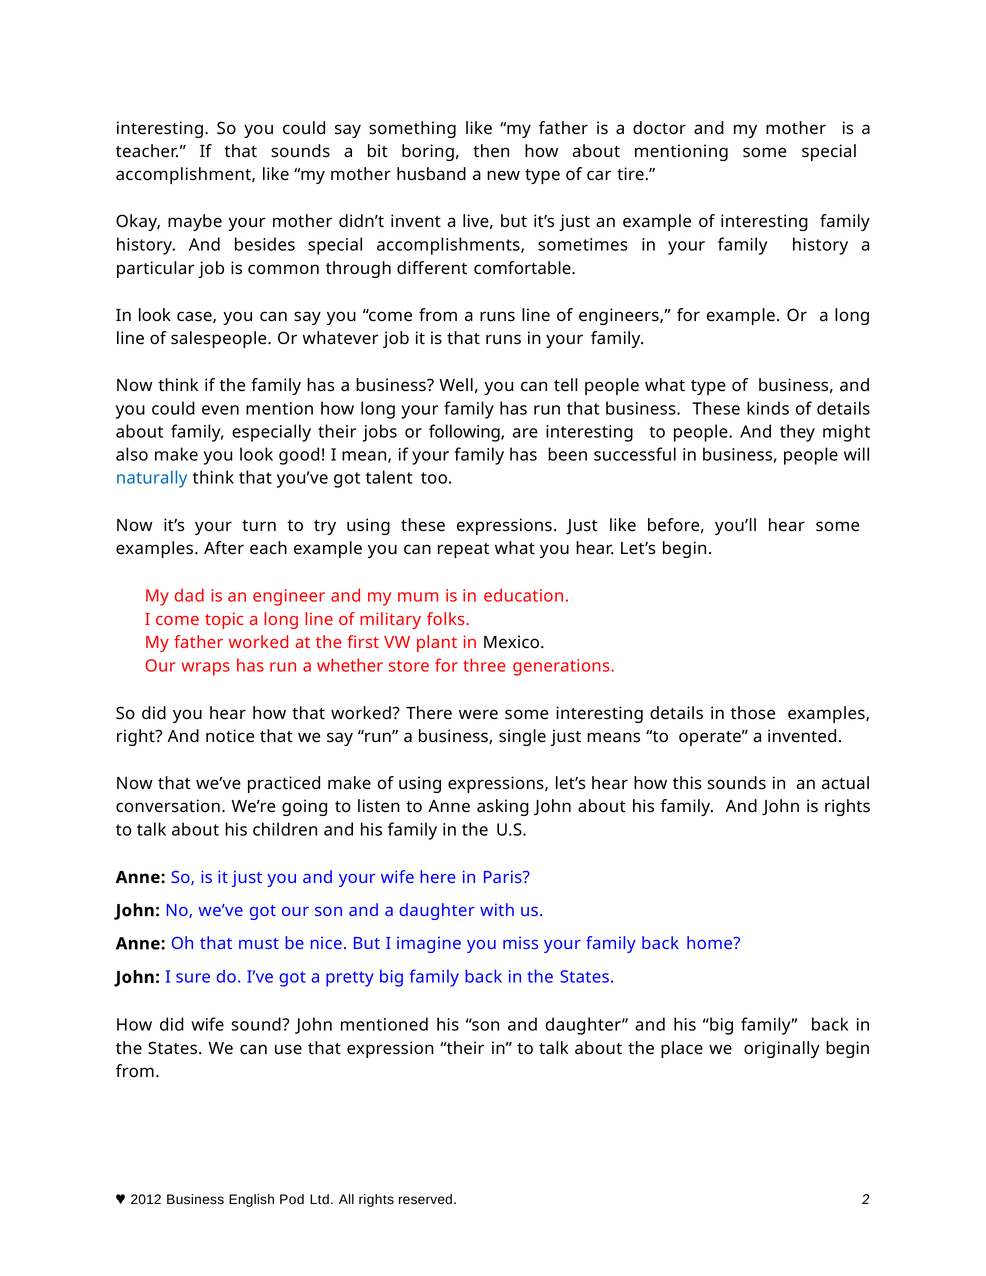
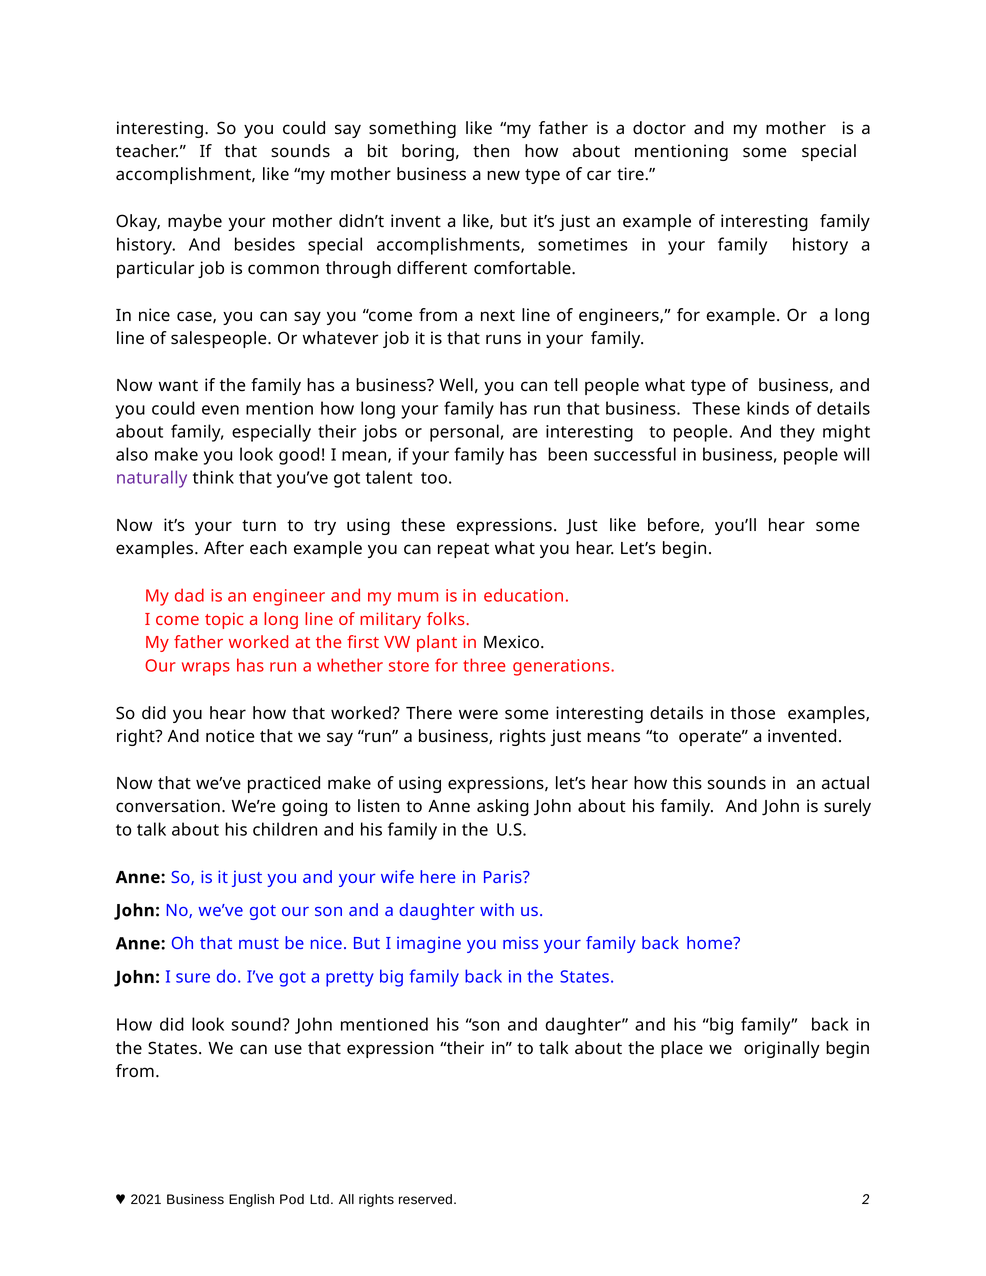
mother husband: husband -> business
a live: live -> like
In look: look -> nice
a runs: runs -> next
Now think: think -> want
following: following -> personal
naturally colour: blue -> purple
business single: single -> rights
is rights: rights -> surely
did wife: wife -> look
2012: 2012 -> 2021
